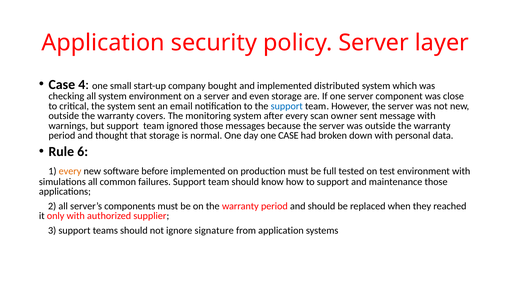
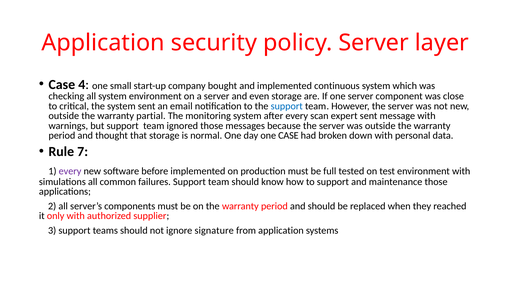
distributed: distributed -> continuous
covers: covers -> partial
owner: owner -> expert
6: 6 -> 7
every at (70, 171) colour: orange -> purple
